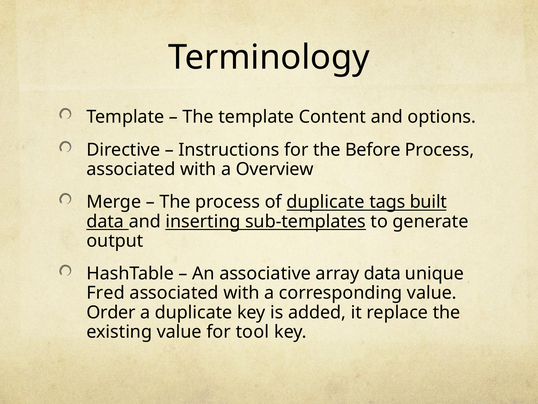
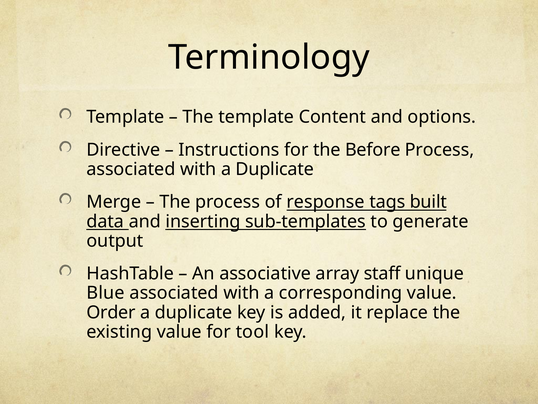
with a Overview: Overview -> Duplicate
of duplicate: duplicate -> response
array data: data -> staff
Fred: Fred -> Blue
